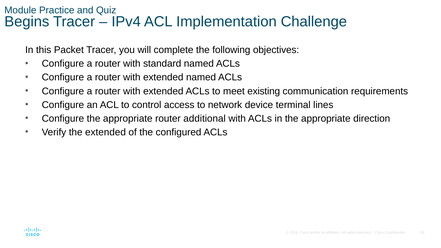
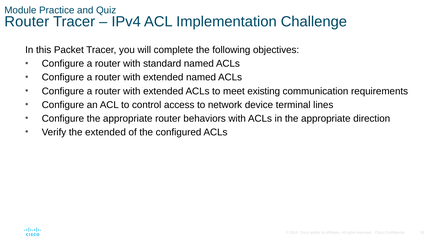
Begins at (27, 22): Begins -> Router
additional: additional -> behaviors
